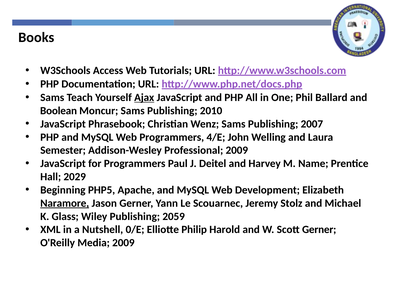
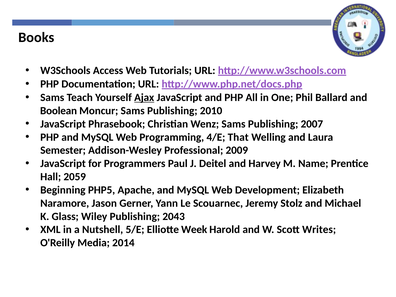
Web Programmers: Programmers -> Programming
John: John -> That
2029: 2029 -> 2059
Naramore underline: present -> none
2059: 2059 -> 2043
0/E: 0/E -> 5/E
Philip: Philip -> Week
Scott Gerner: Gerner -> Writes
Media 2009: 2009 -> 2014
